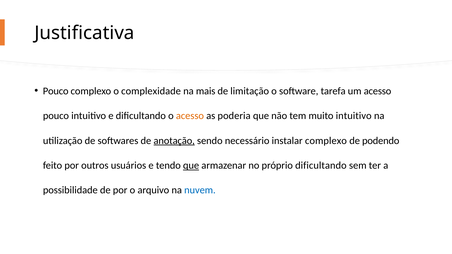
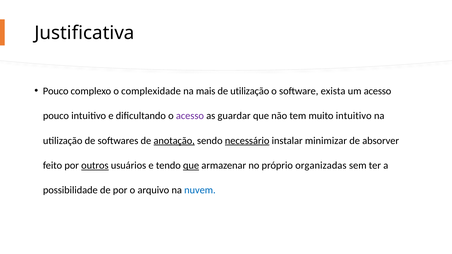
de limitação: limitação -> utilização
tarefa: tarefa -> exista
acesso at (190, 116) colour: orange -> purple
poderia: poderia -> guardar
necessário underline: none -> present
instalar complexo: complexo -> minimizar
podendo: podendo -> absorver
outros underline: none -> present
próprio dificultando: dificultando -> organizadas
